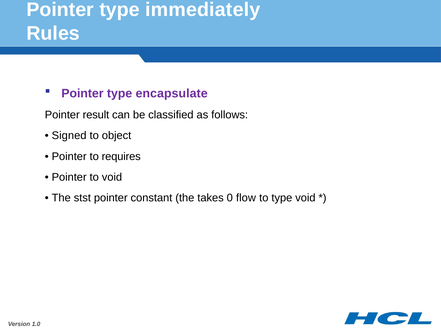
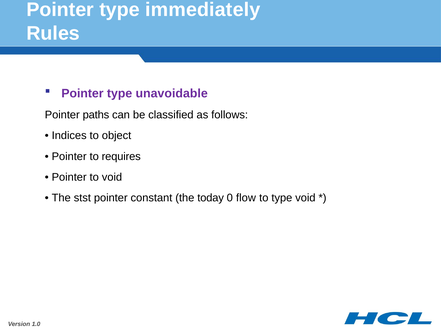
encapsulate: encapsulate -> unavoidable
result: result -> paths
Signed: Signed -> Indices
takes: takes -> today
